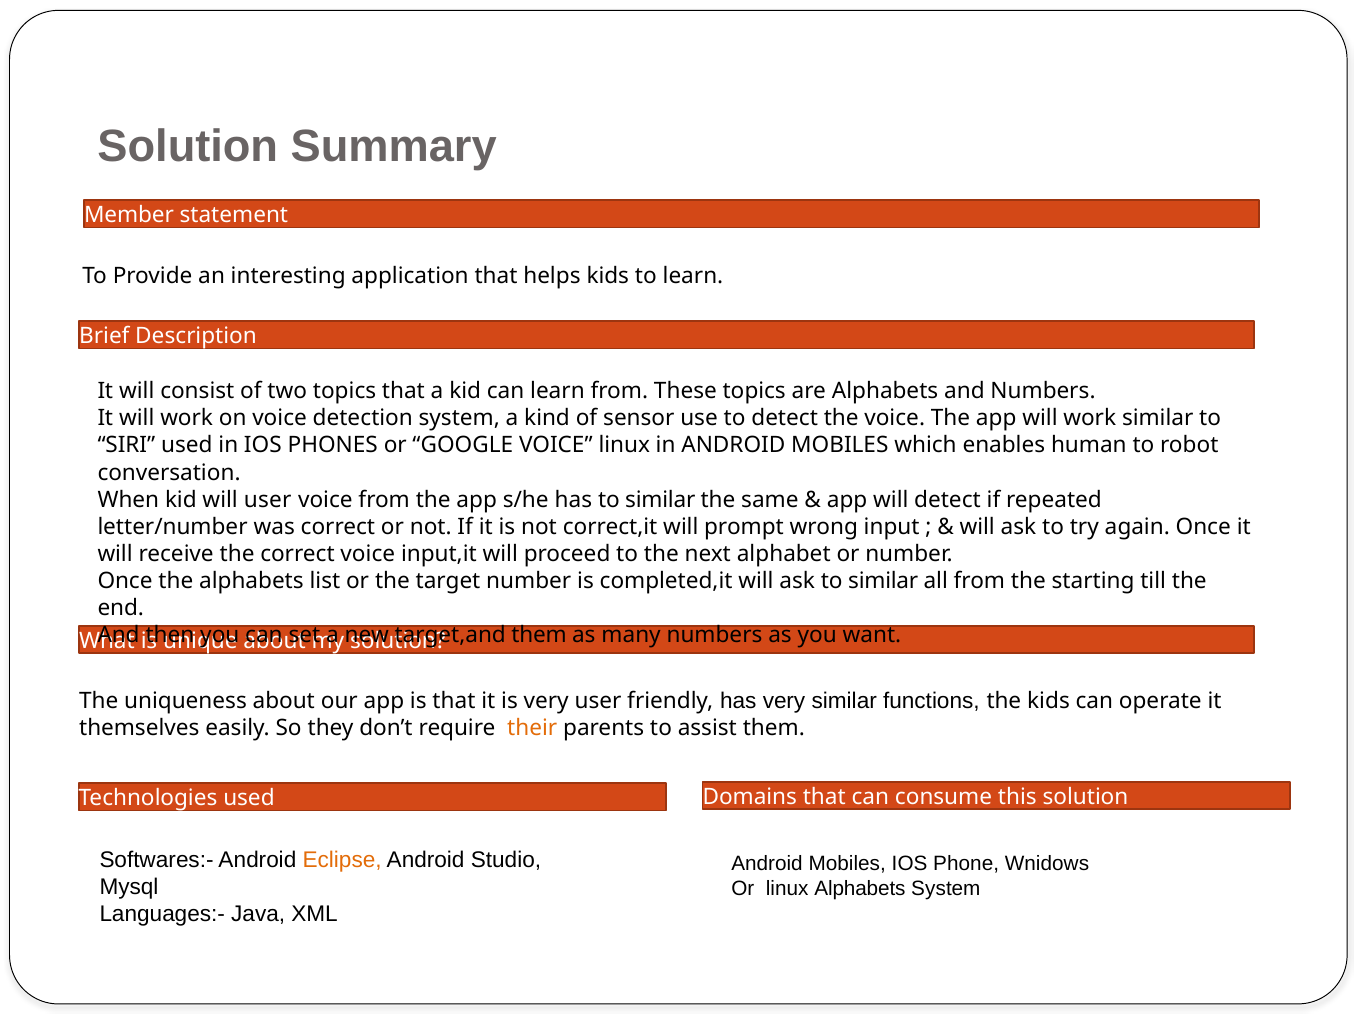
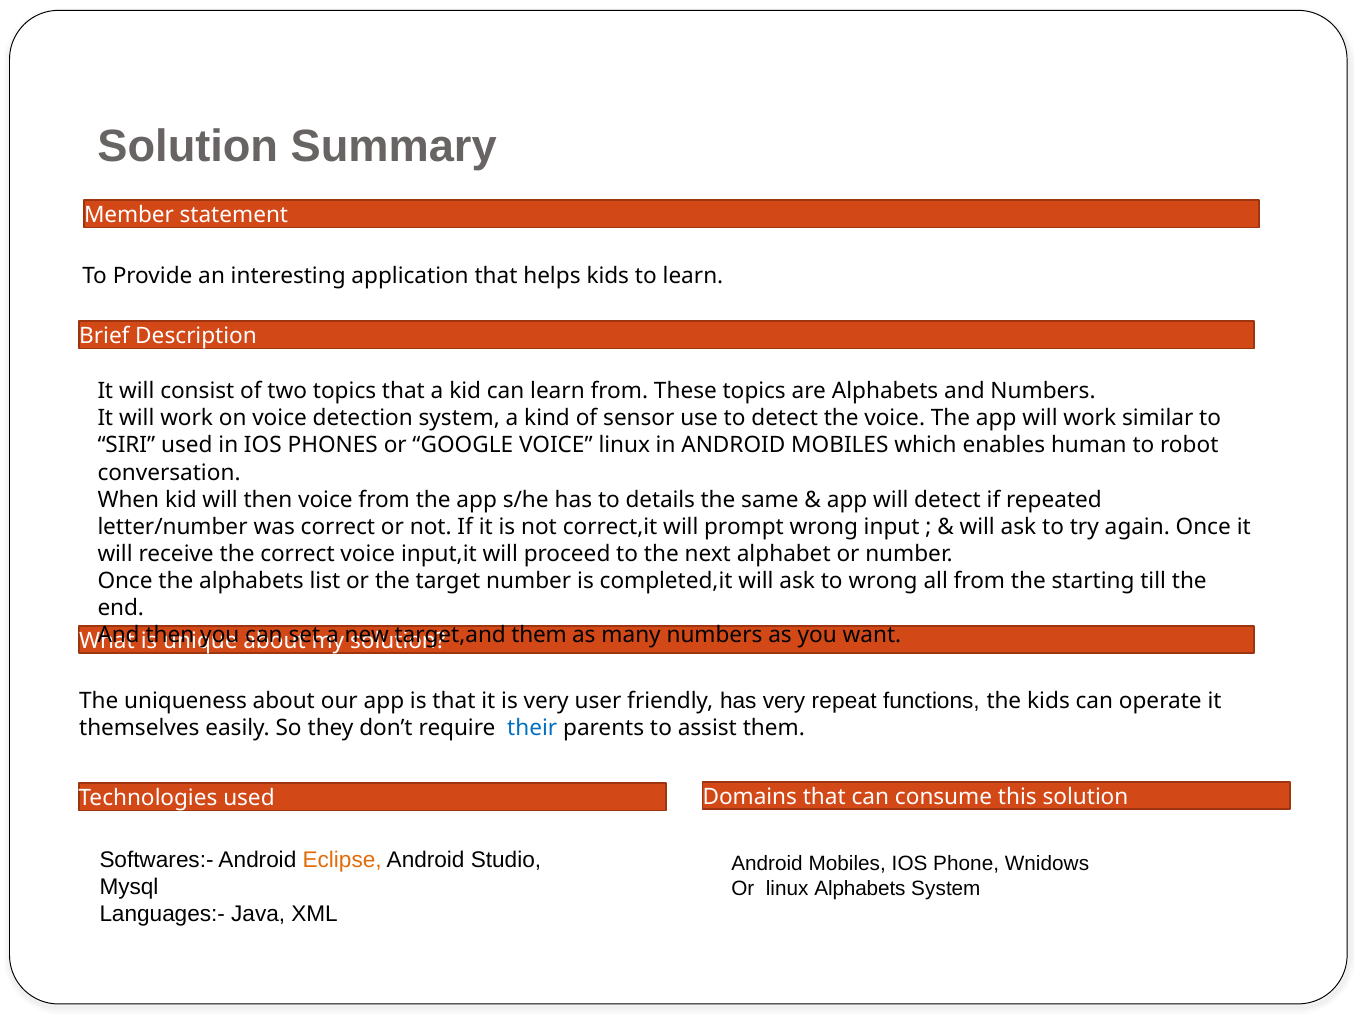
will user: user -> then
has to similar: similar -> details
ask to similar: similar -> wrong
very similar: similar -> repeat
their colour: orange -> blue
